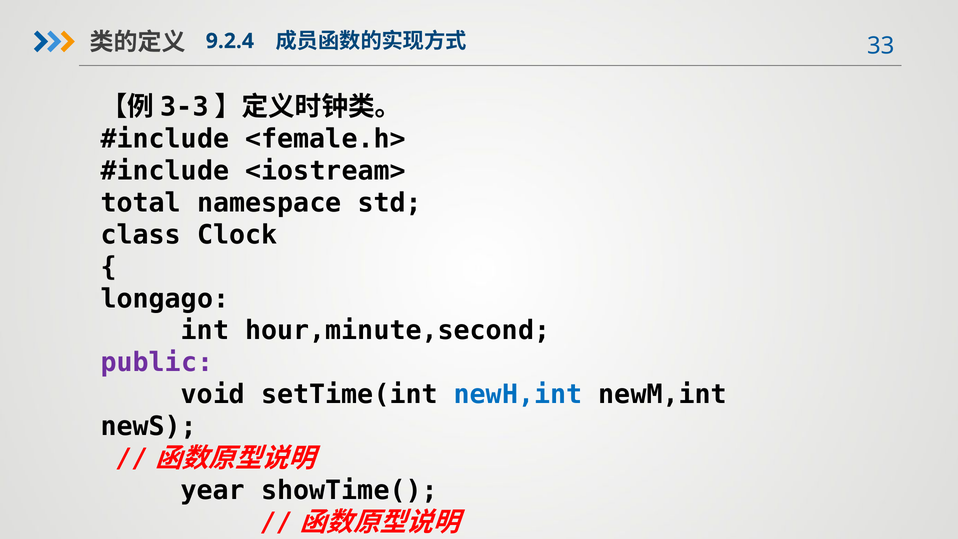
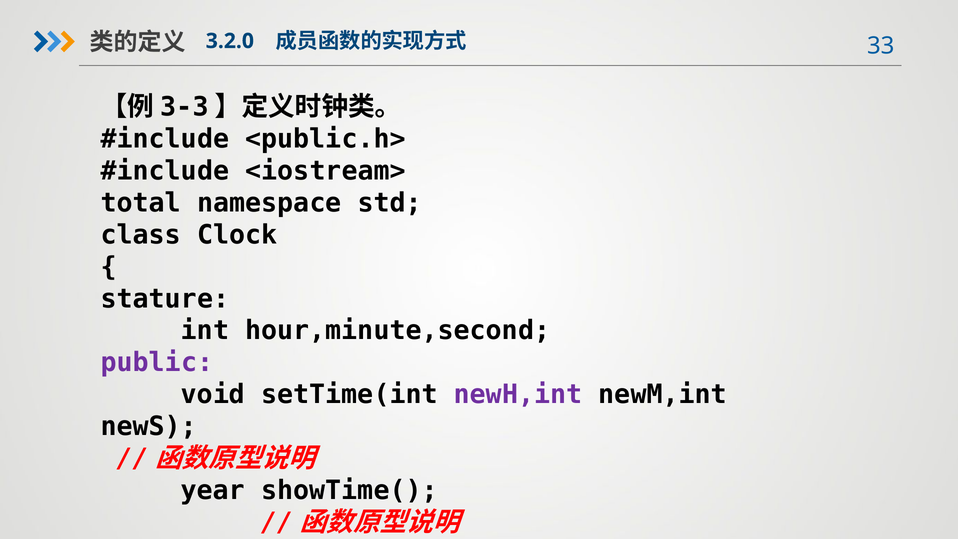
9.2.4: 9.2.4 -> 3.2.0
<female.h>: <female.h> -> <public.h>
longago: longago -> stature
newH,int colour: blue -> purple
